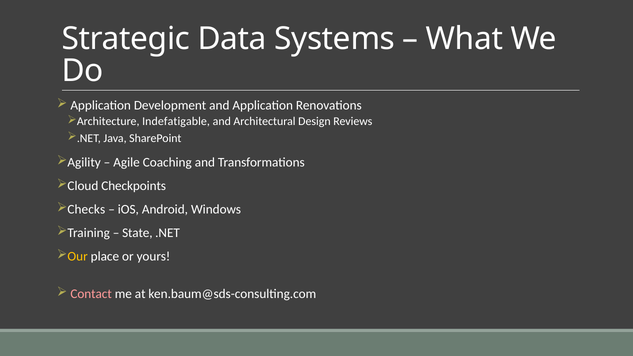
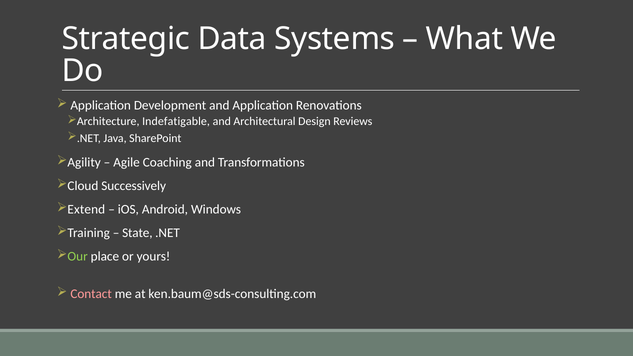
Checkpoints: Checkpoints -> Successively
Checks: Checks -> Extend
Our colour: yellow -> light green
